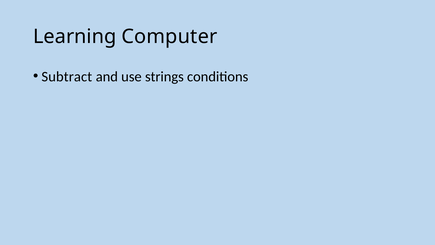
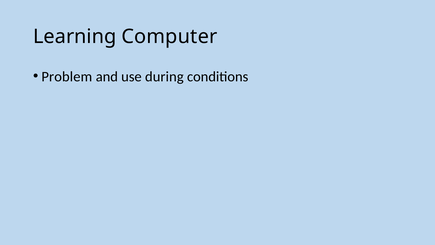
Subtract: Subtract -> Problem
strings: strings -> during
